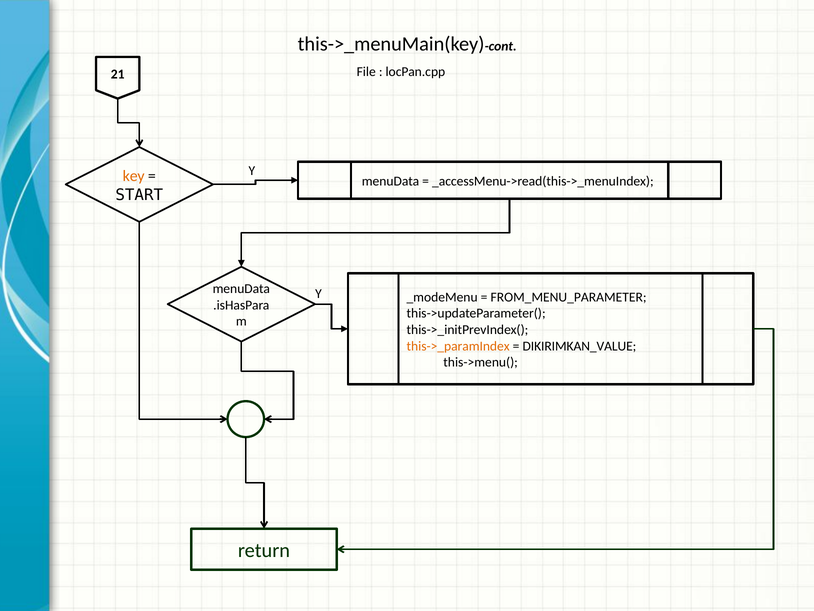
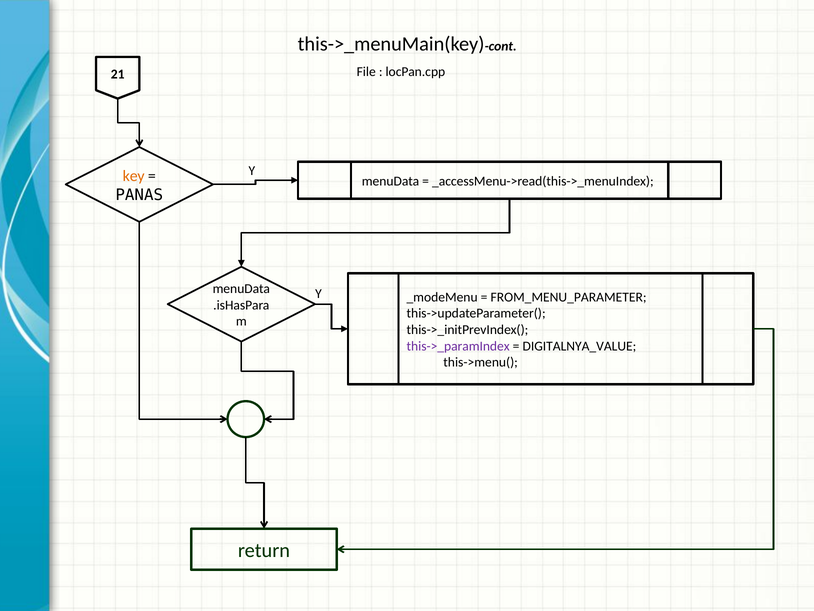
START: START -> PANAS
this->_paramIndex colour: orange -> purple
DIKIRIMKAN_VALUE: DIKIRIMKAN_VALUE -> DIGITALNYA_VALUE
